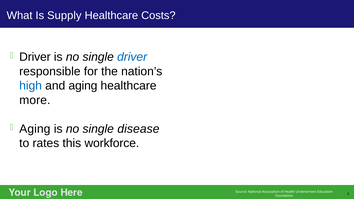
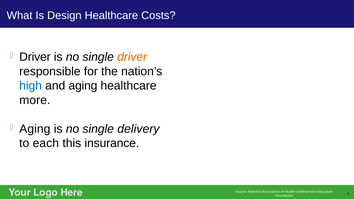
Supply: Supply -> Design
driver at (132, 57) colour: blue -> orange
disease: disease -> delivery
rates: rates -> each
workforce: workforce -> insurance
